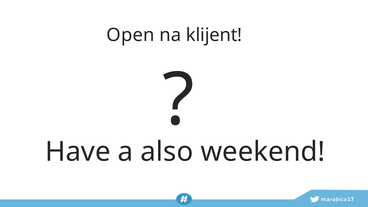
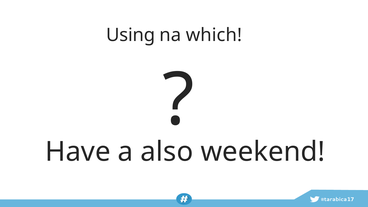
Open: Open -> Using
klijent: klijent -> which
